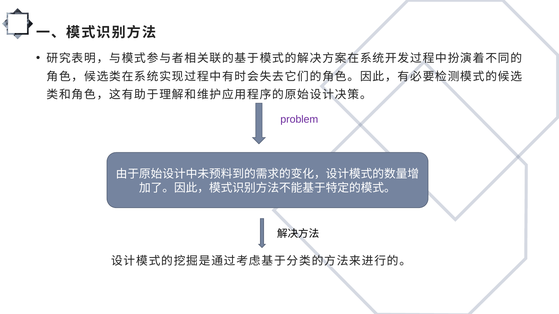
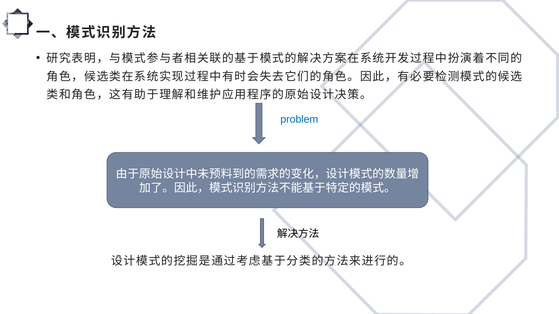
problem colour: purple -> blue
